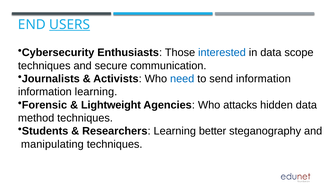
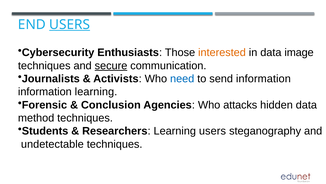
interested colour: blue -> orange
scope: scope -> image
secure underline: none -> present
Lightweight: Lightweight -> Conclusion
Learning better: better -> users
manipulating: manipulating -> undetectable
